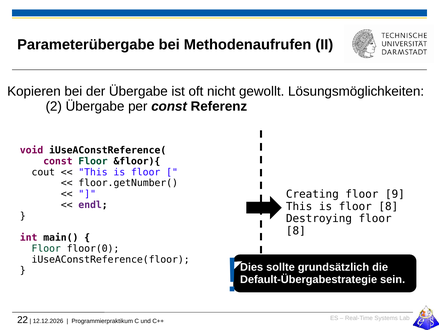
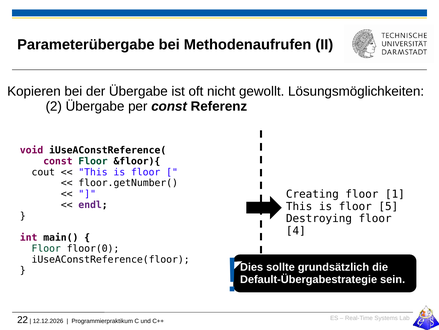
9: 9 -> 1
is floor 8: 8 -> 5
8 at (296, 230): 8 -> 4
